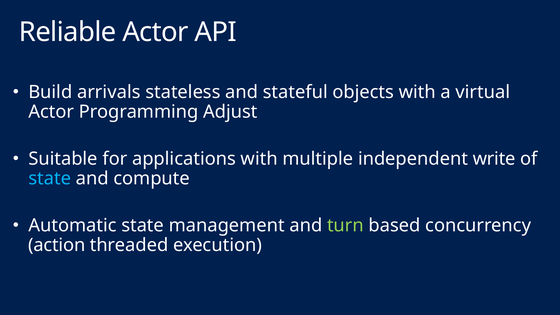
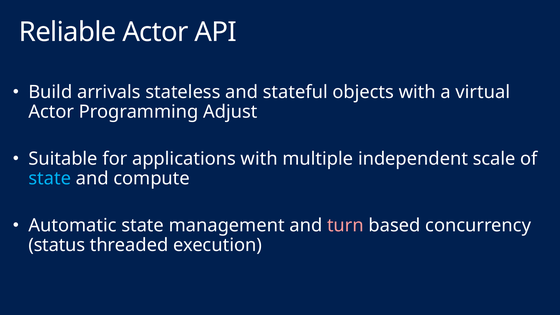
write: write -> scale
turn colour: light green -> pink
action: action -> status
